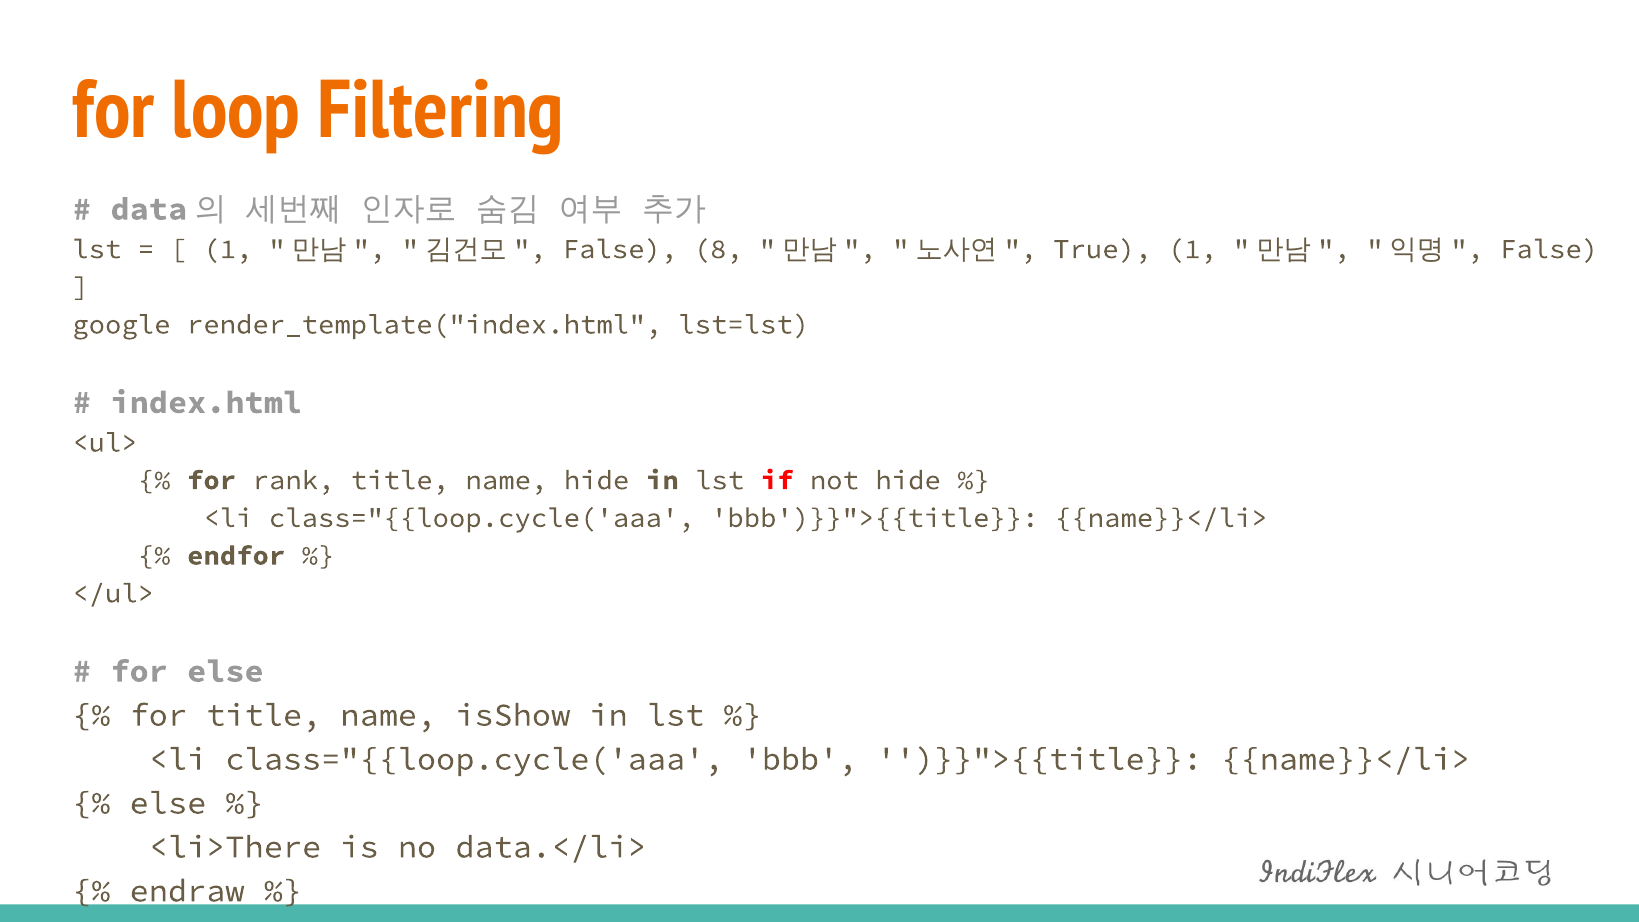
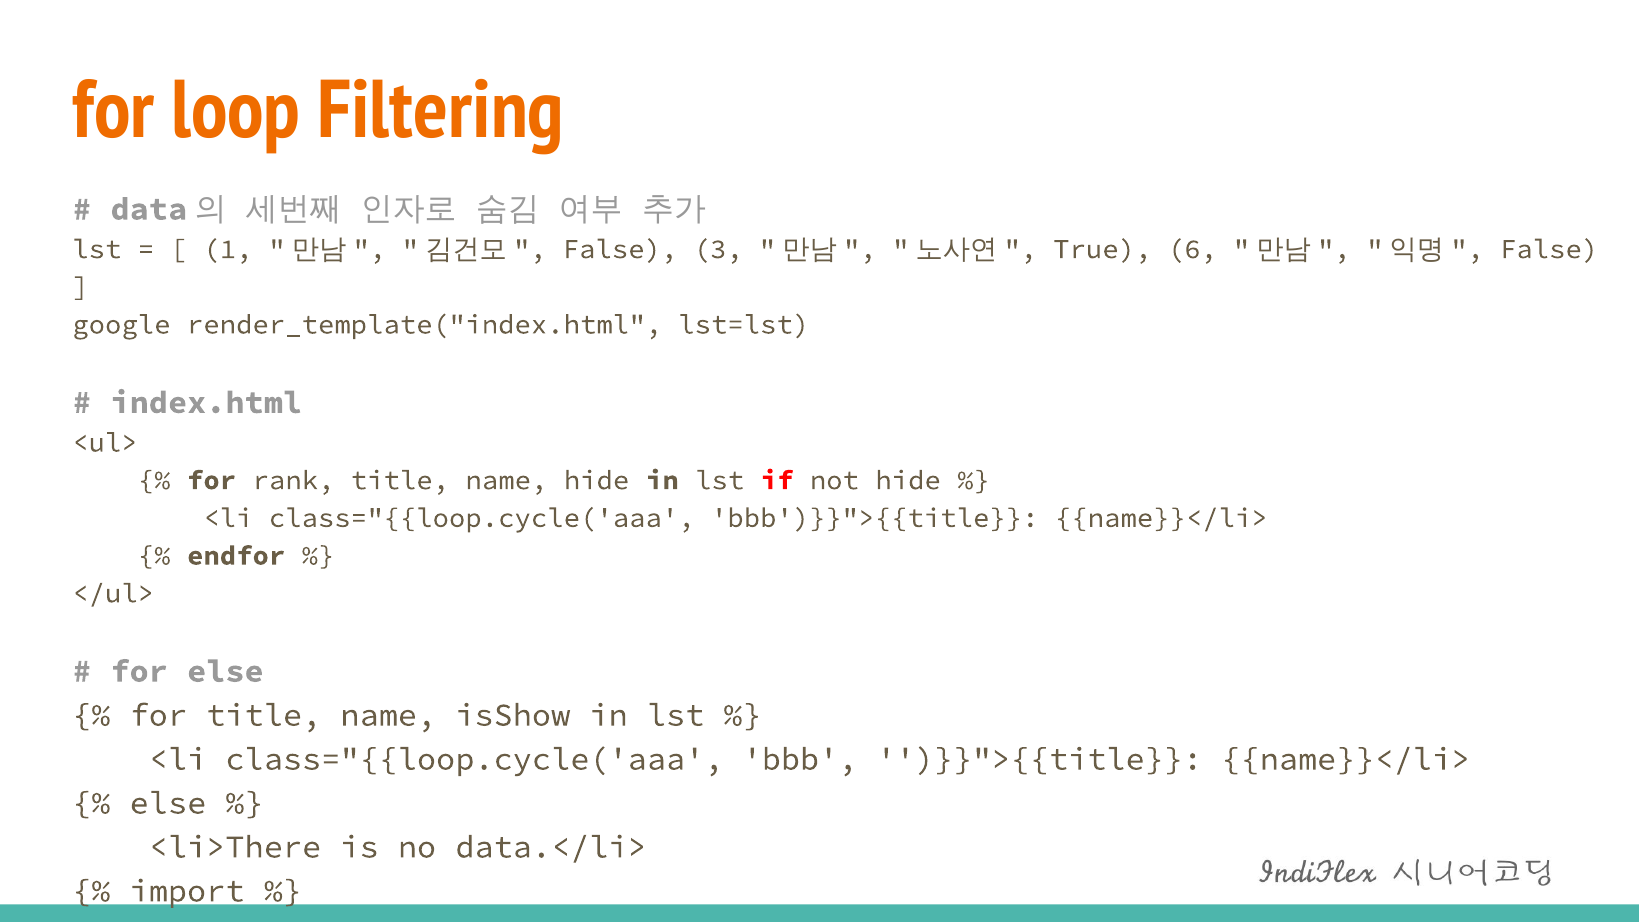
8: 8 -> 3
True 1: 1 -> 6
endraw: endraw -> import
